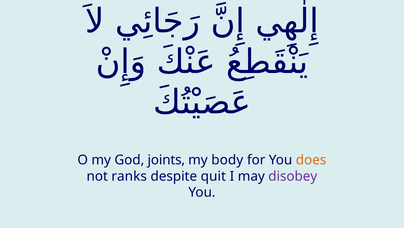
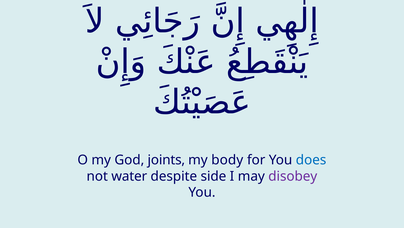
does colour: orange -> blue
ranks: ranks -> water
quit: quit -> side
